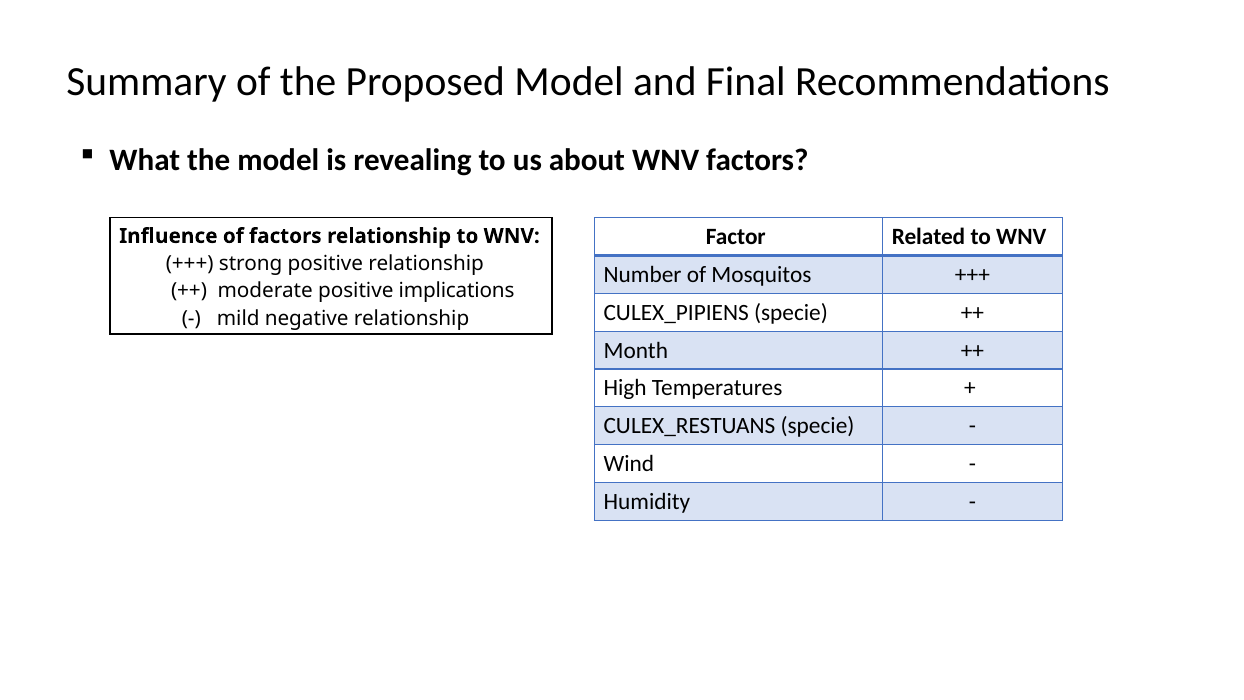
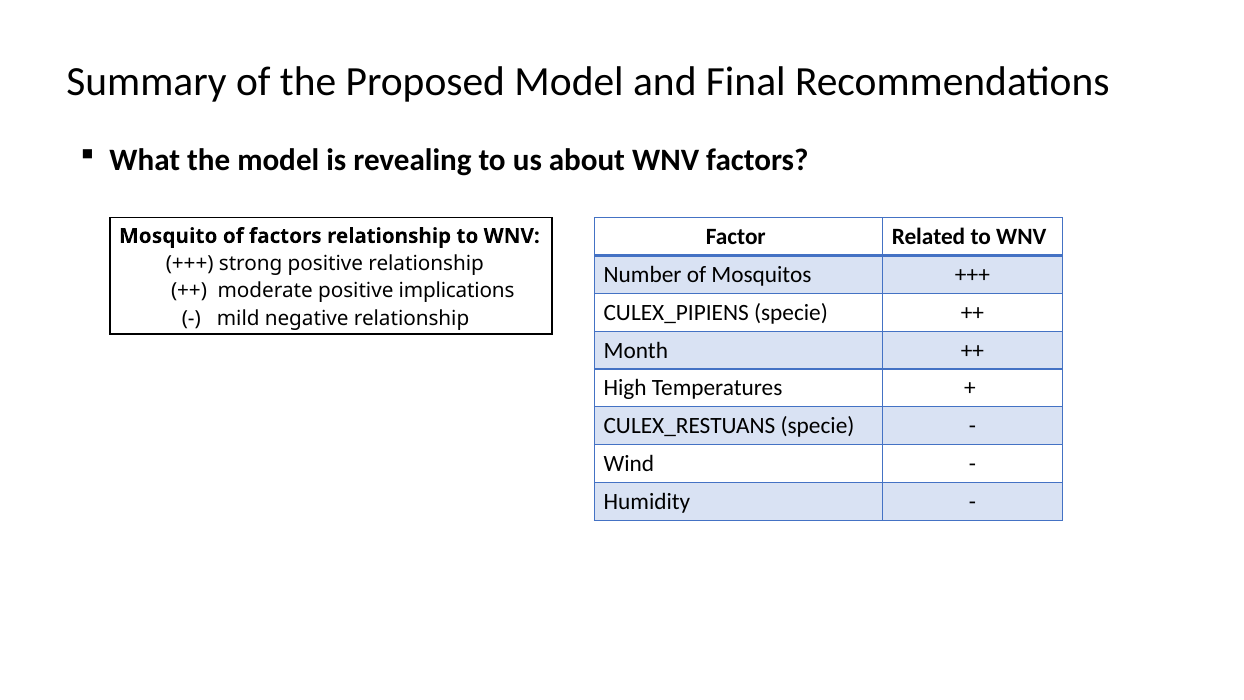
Influence: Influence -> Mosquito
